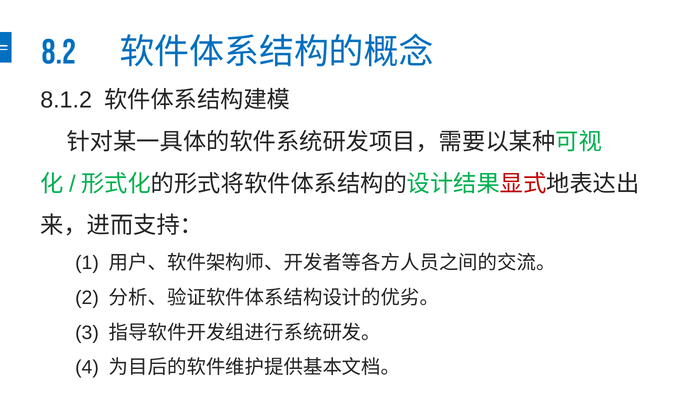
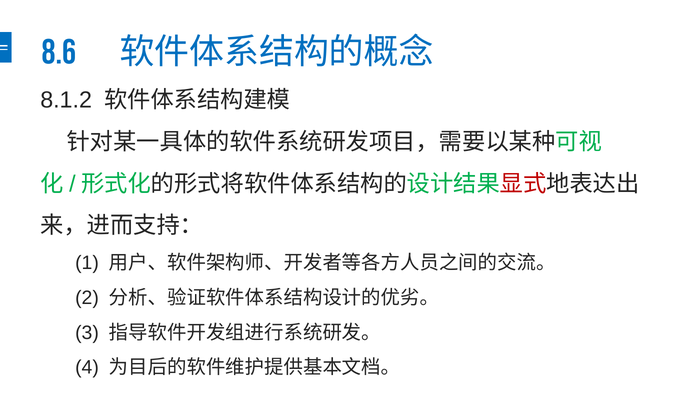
8.2: 8.2 -> 8.6
